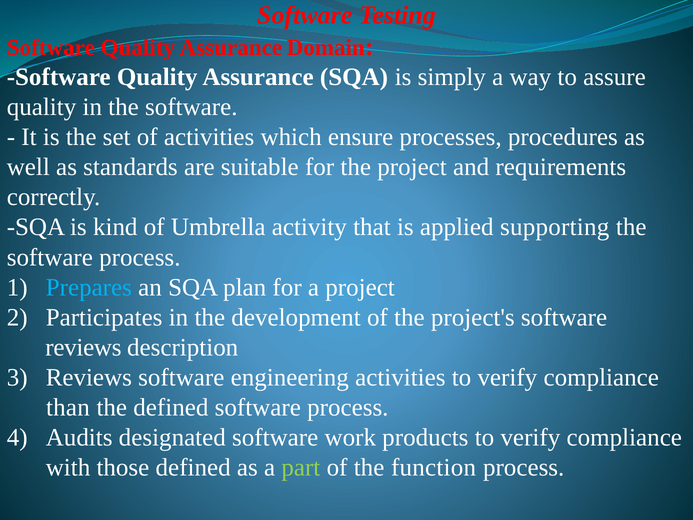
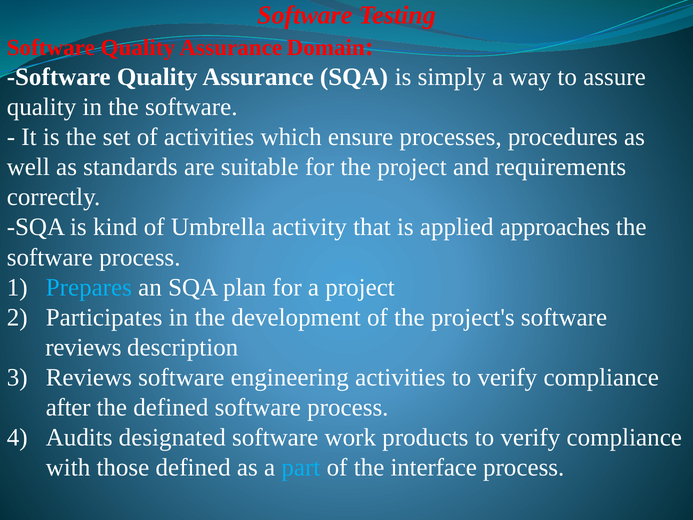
supporting: supporting -> approaches
than: than -> after
part colour: light green -> light blue
function: function -> interface
